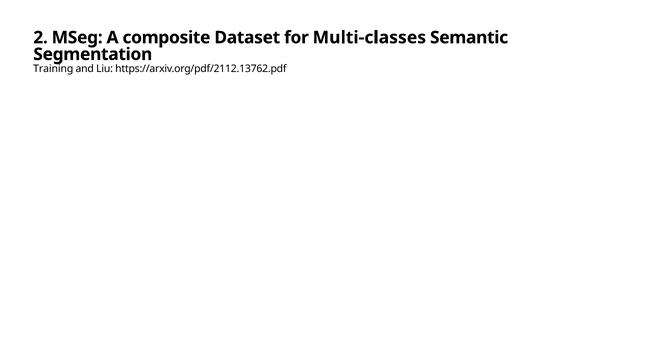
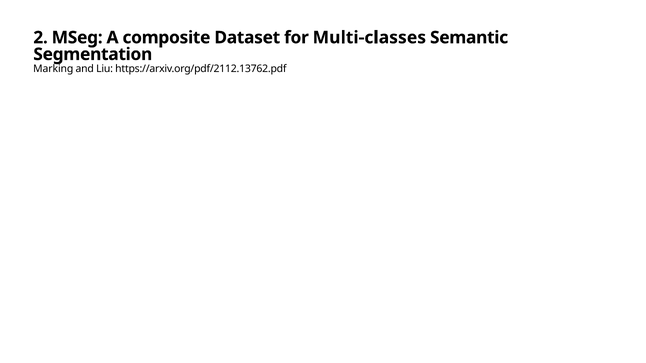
Training: Training -> Marking
